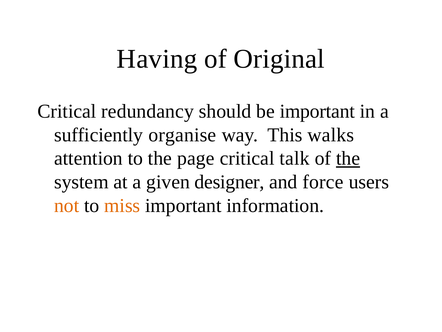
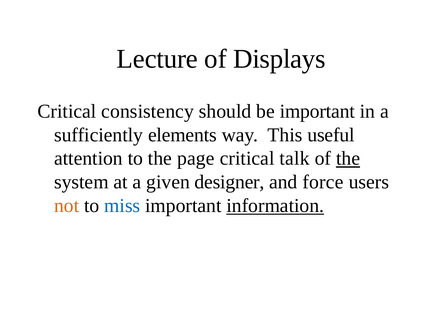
Having: Having -> Lecture
Original: Original -> Displays
redundancy: redundancy -> consistency
organise: organise -> elements
walks: walks -> useful
miss colour: orange -> blue
information underline: none -> present
